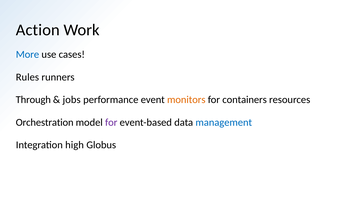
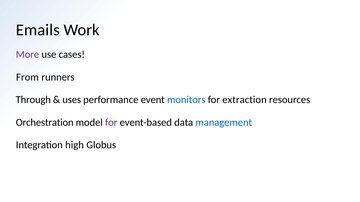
Action: Action -> Emails
More colour: blue -> purple
Rules: Rules -> From
jobs: jobs -> uses
monitors colour: orange -> blue
containers: containers -> extraction
